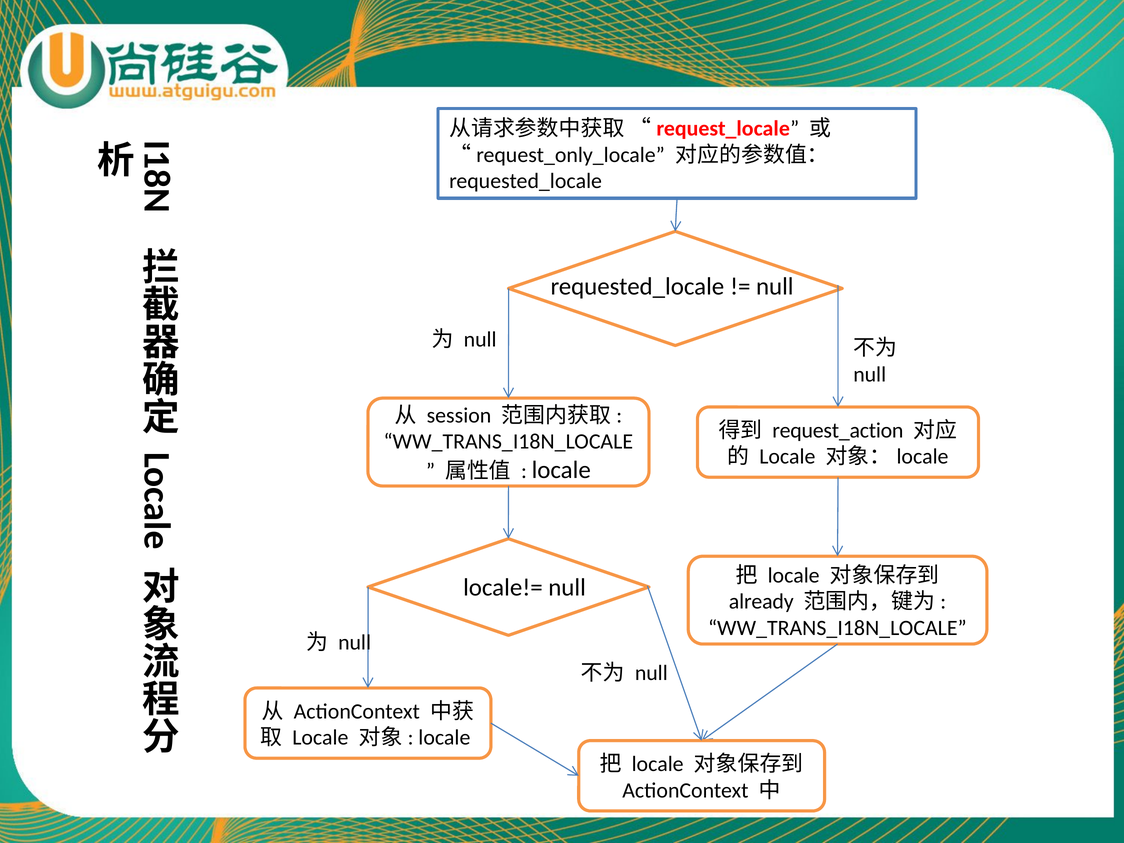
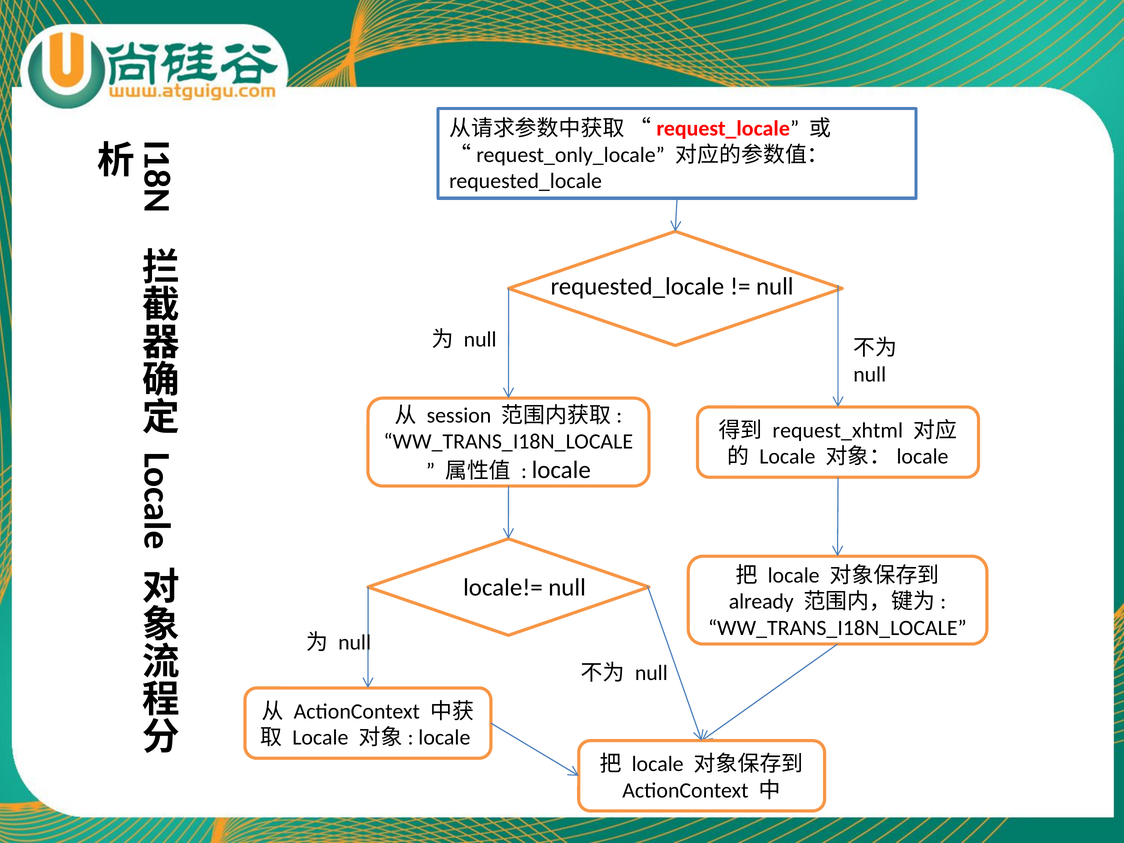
request_action: request_action -> request_xhtml
